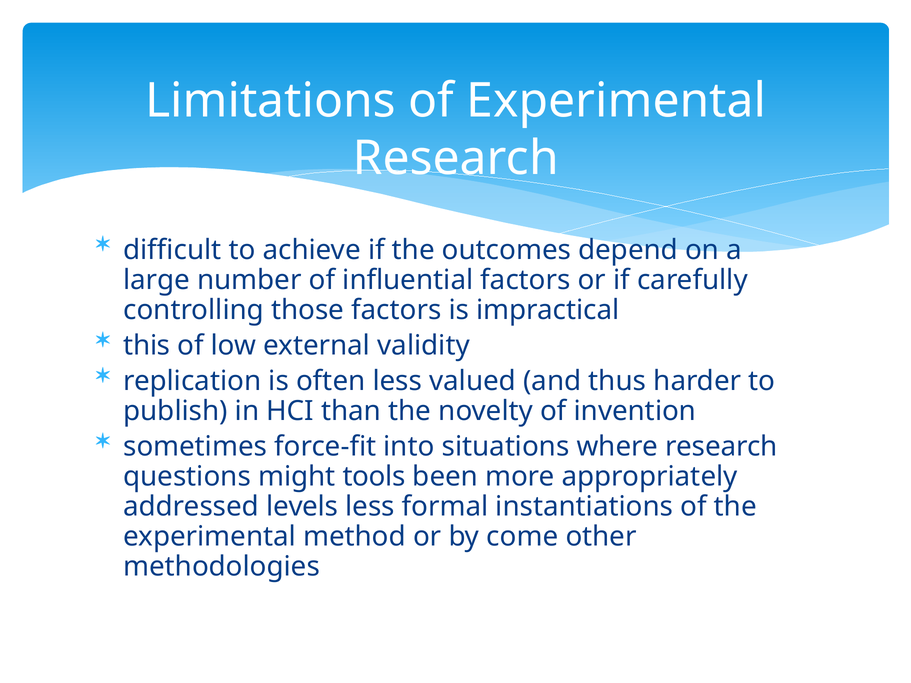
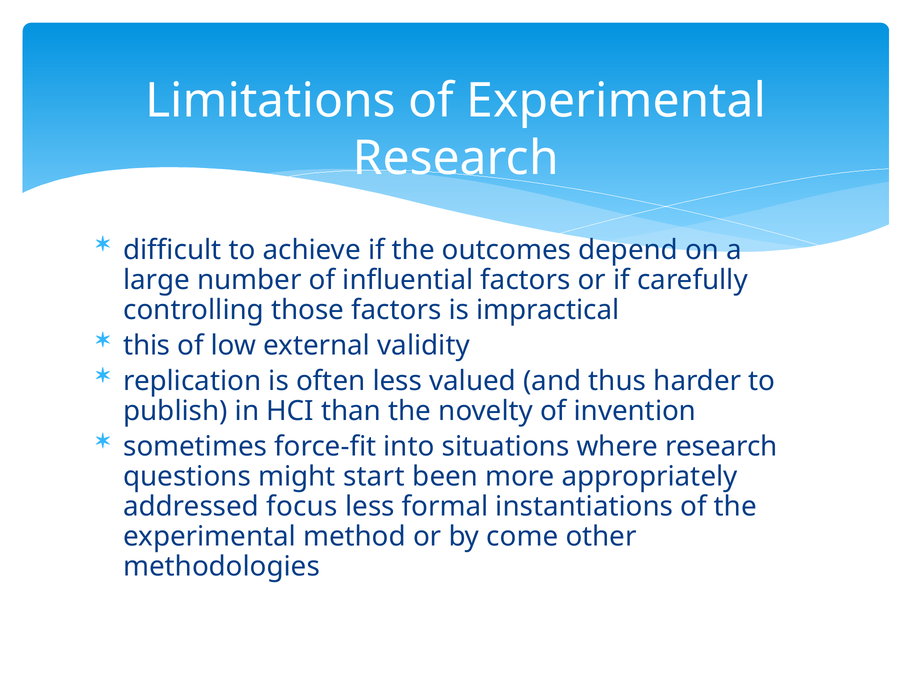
tools: tools -> start
levels: levels -> focus
